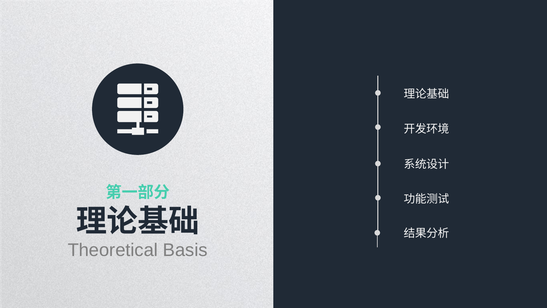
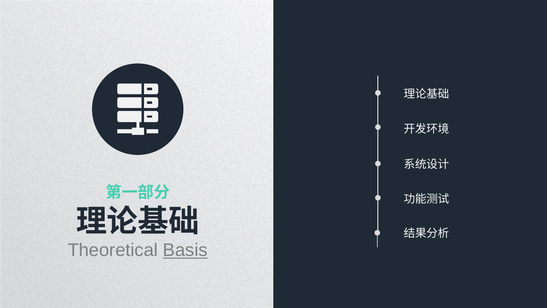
Basis underline: none -> present
